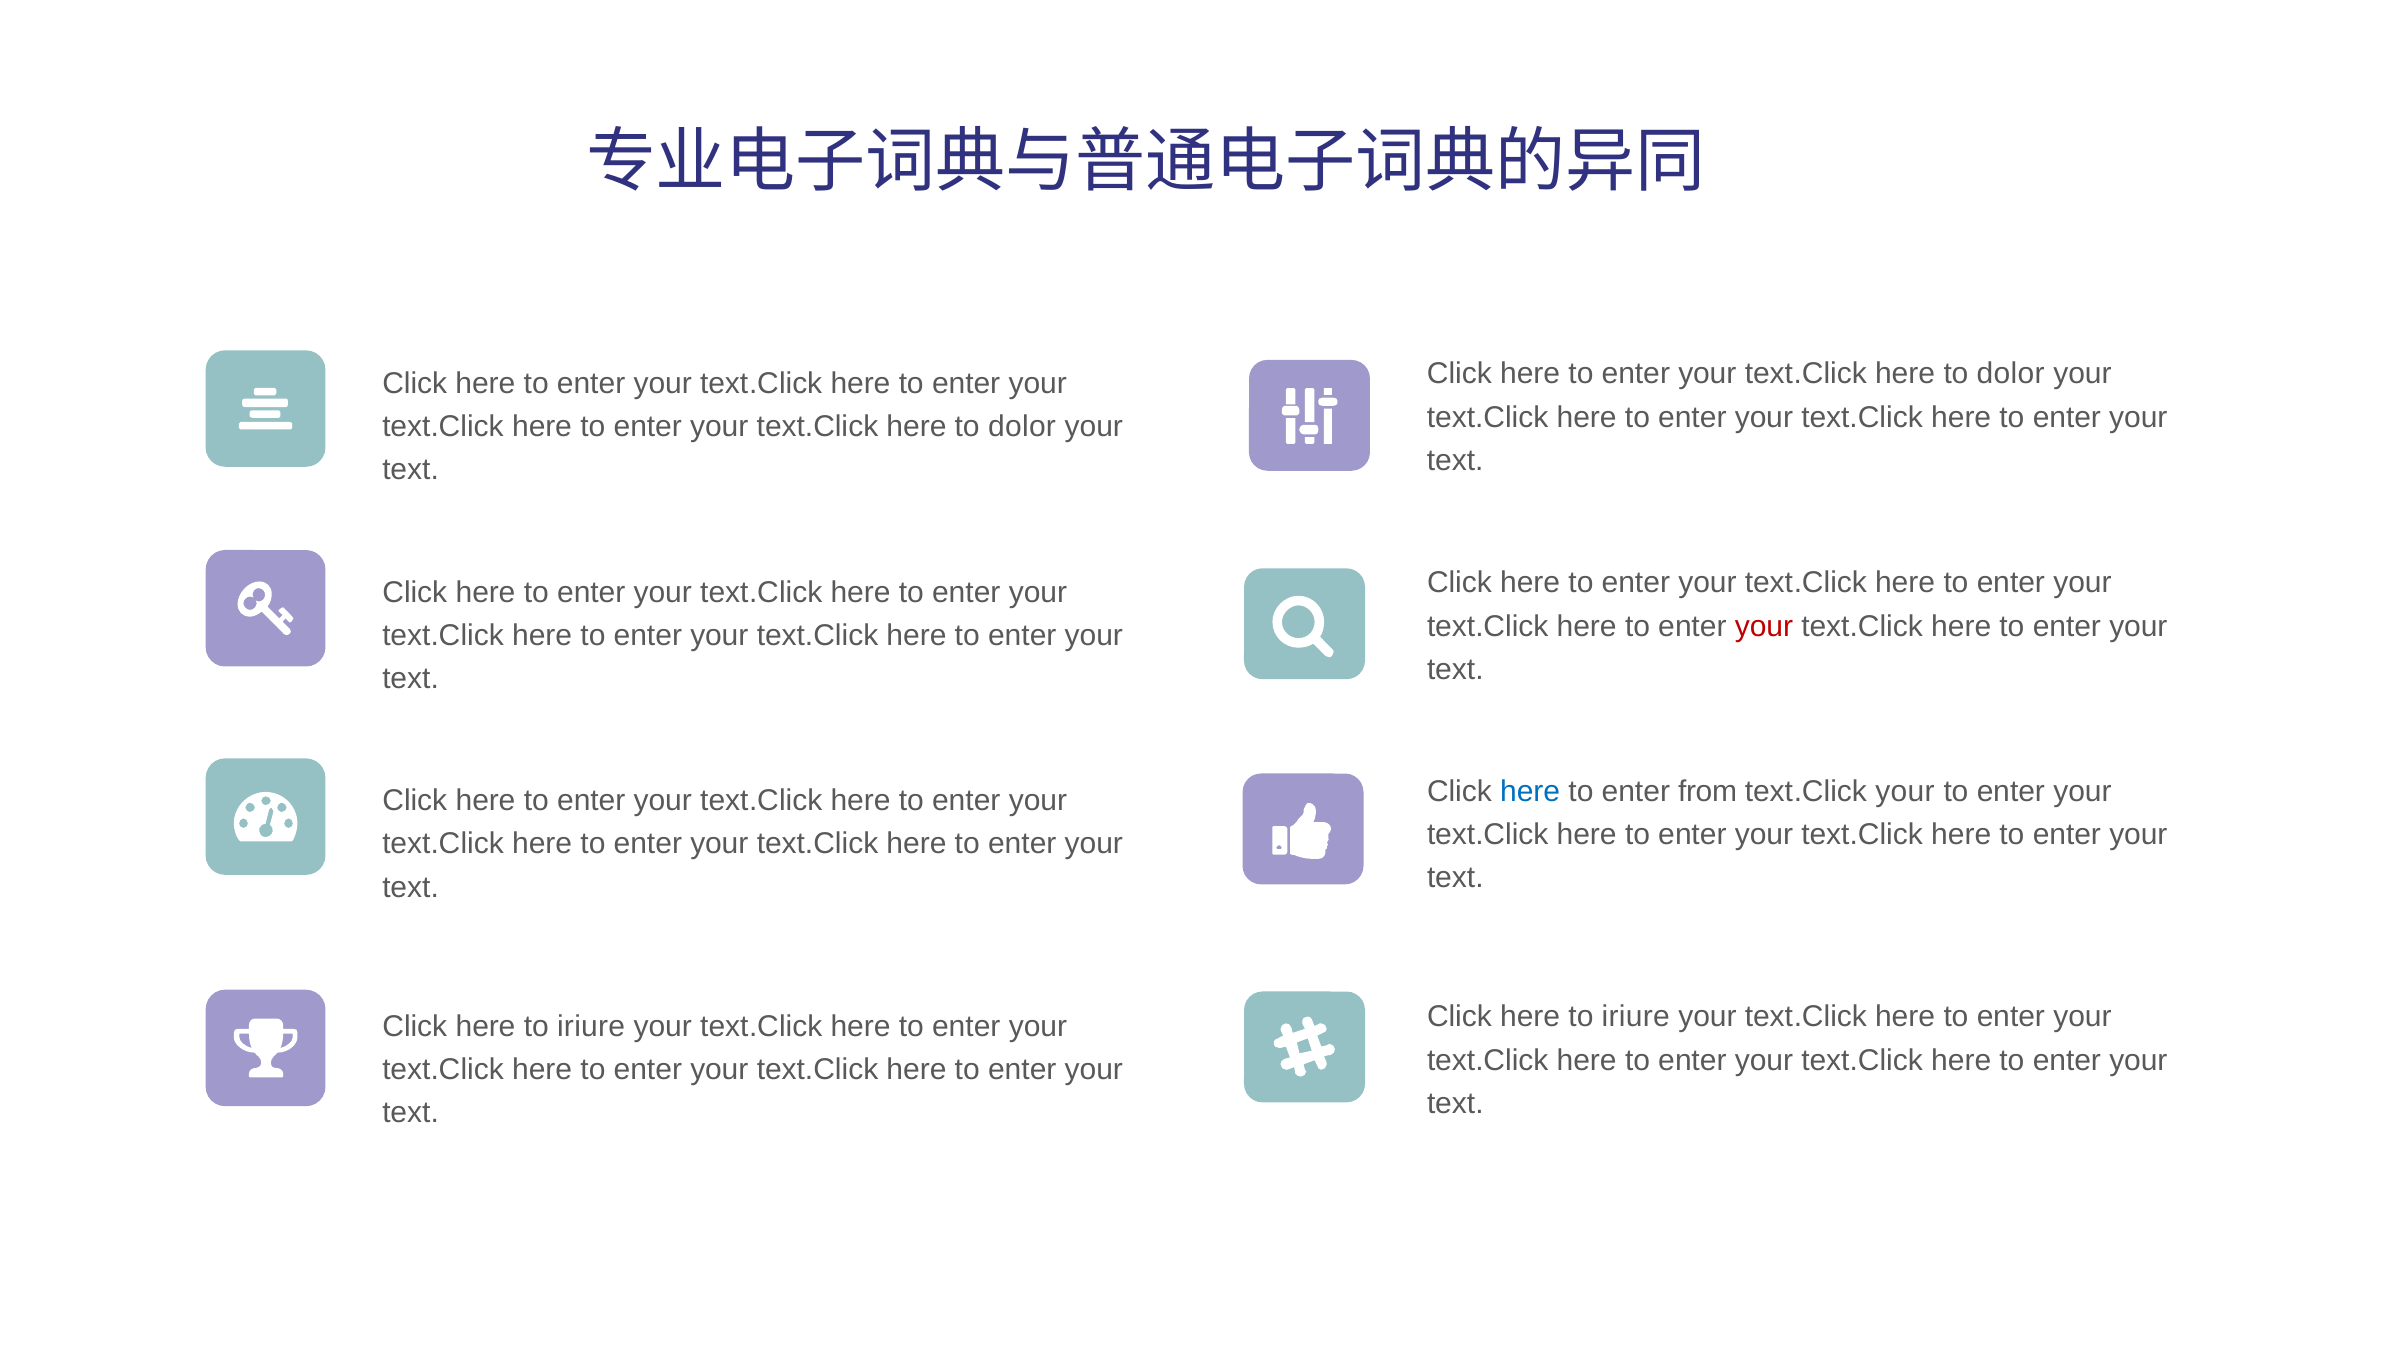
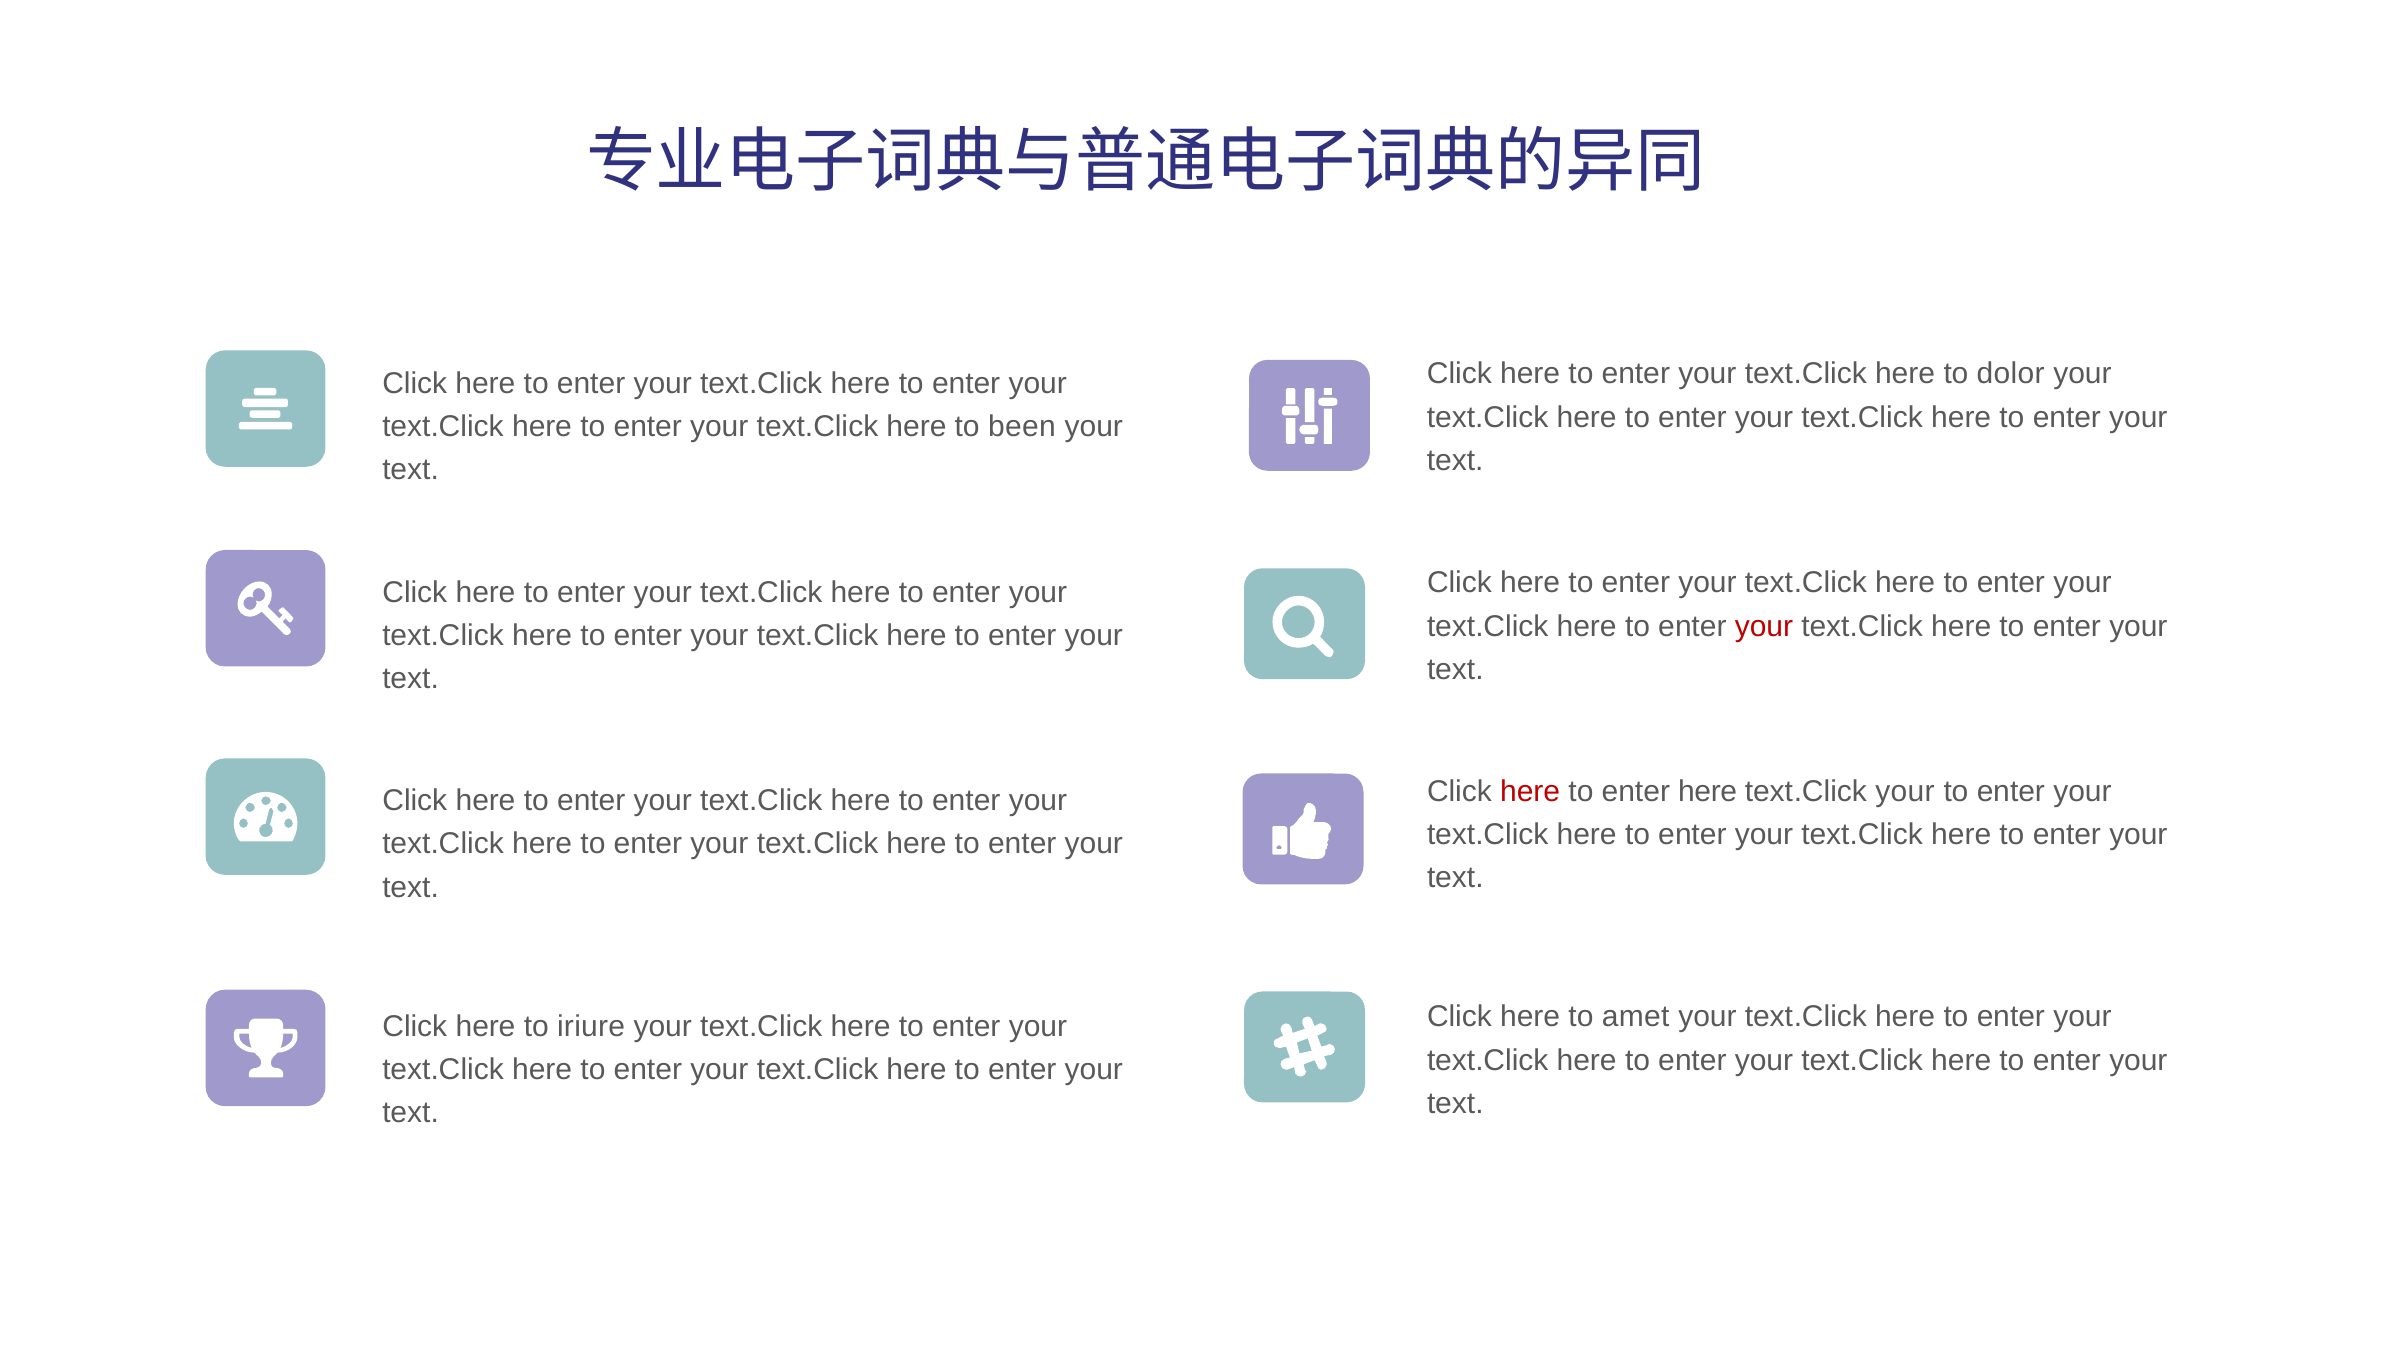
dolor at (1022, 426): dolor -> been
here at (1530, 791) colour: blue -> red
enter from: from -> here
iriure at (1636, 1017): iriure -> amet
